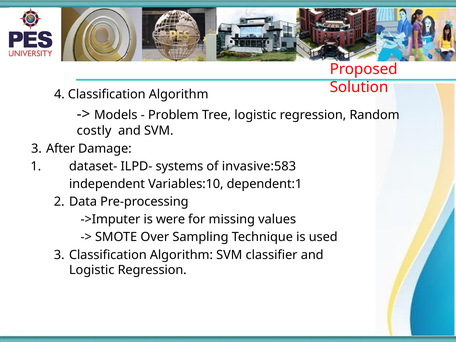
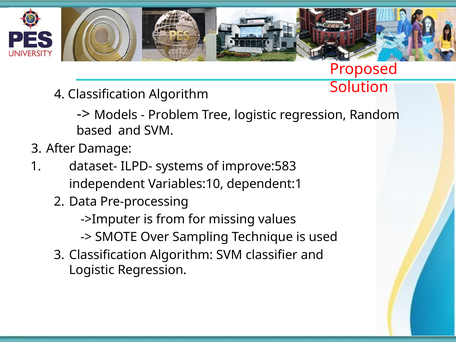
costly: costly -> based
invasive:583: invasive:583 -> improve:583
were: were -> from
